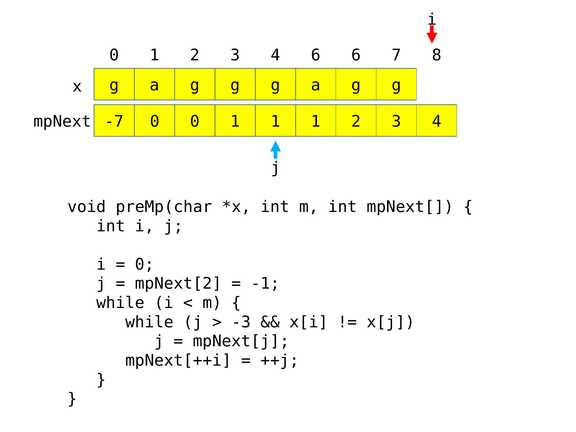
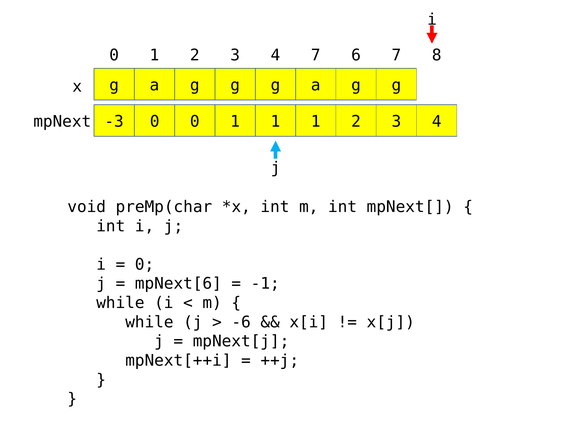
4 6: 6 -> 7
-7: -7 -> -3
mpNext[2: mpNext[2 -> mpNext[6
-3: -3 -> -6
